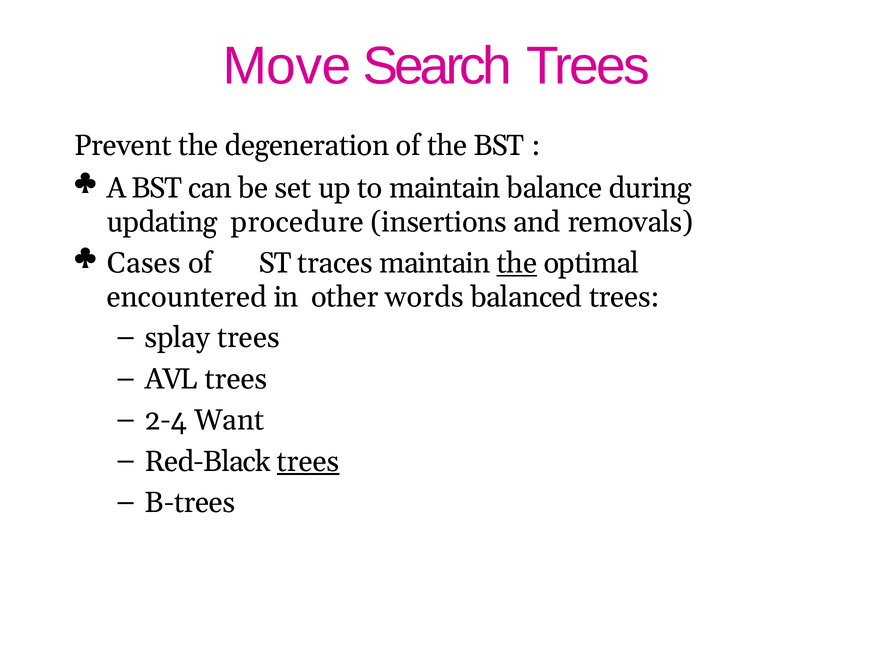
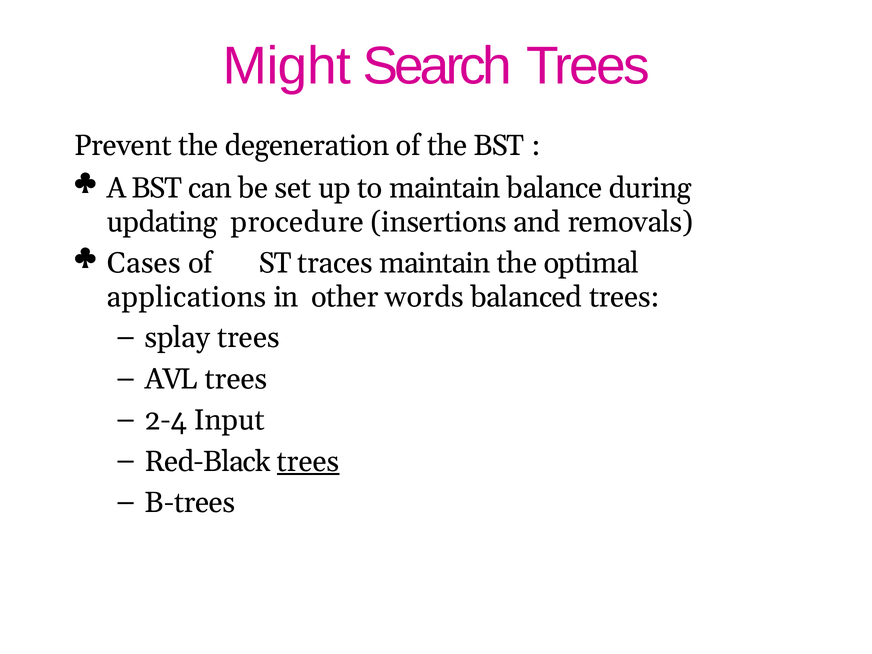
Move: Move -> Might
the at (517, 263) underline: present -> none
encountered: encountered -> applications
Want: Want -> Input
